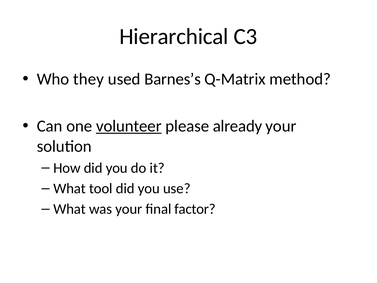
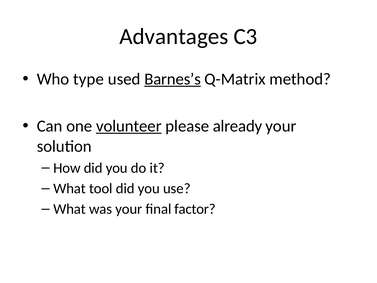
Hierarchical: Hierarchical -> Advantages
they: they -> type
Barnes’s underline: none -> present
